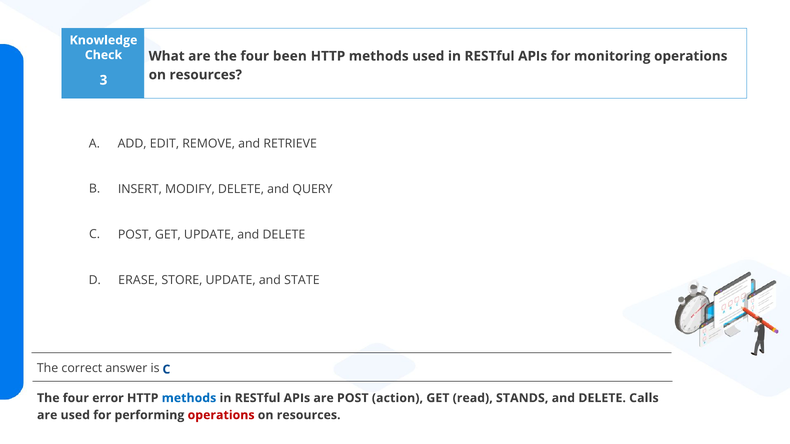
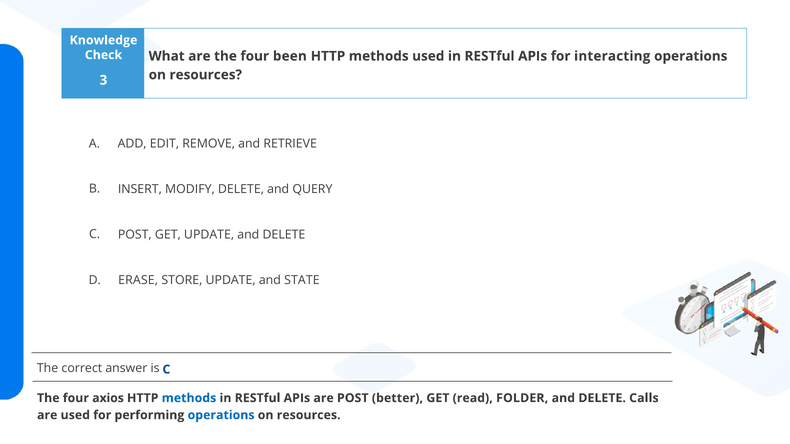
monitoring: monitoring -> interacting
error: error -> axios
action: action -> better
STANDS: STANDS -> FOLDER
operations at (221, 415) colour: red -> blue
